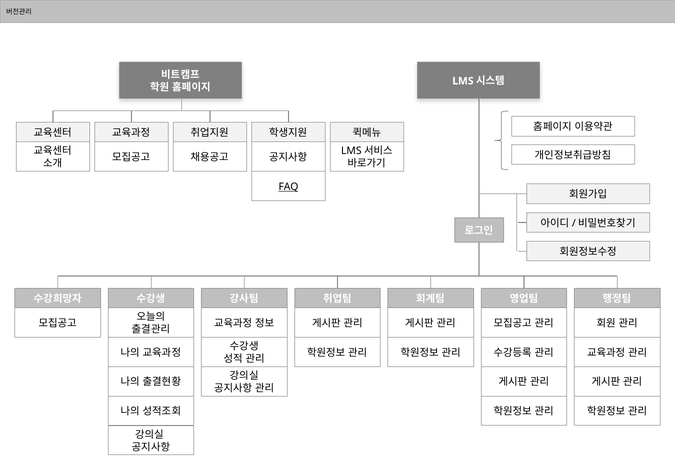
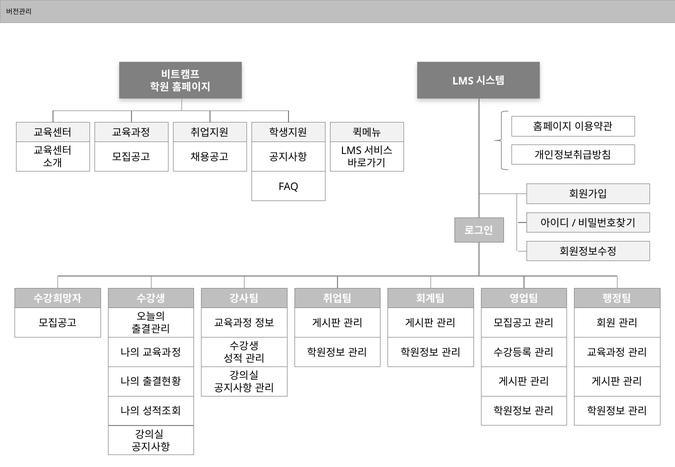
FAQ underline: present -> none
